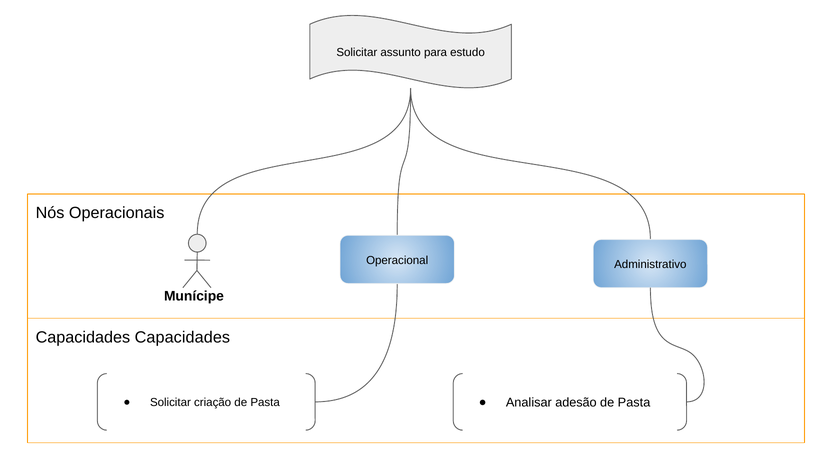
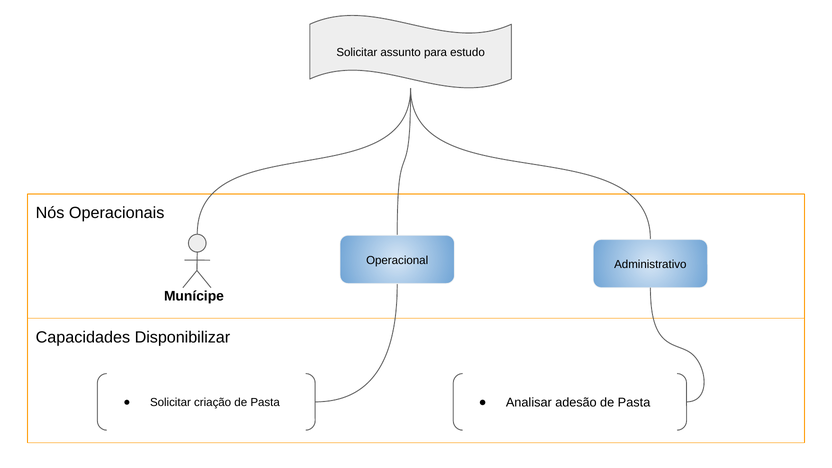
Capacidades Capacidades: Capacidades -> Disponibilizar
